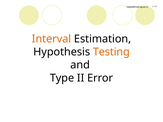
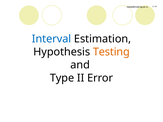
Interval colour: orange -> blue
